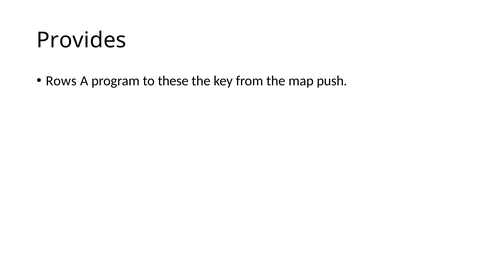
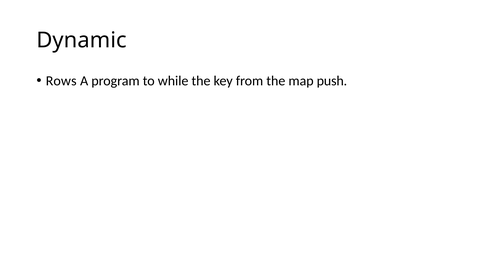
Provides: Provides -> Dynamic
these: these -> while
